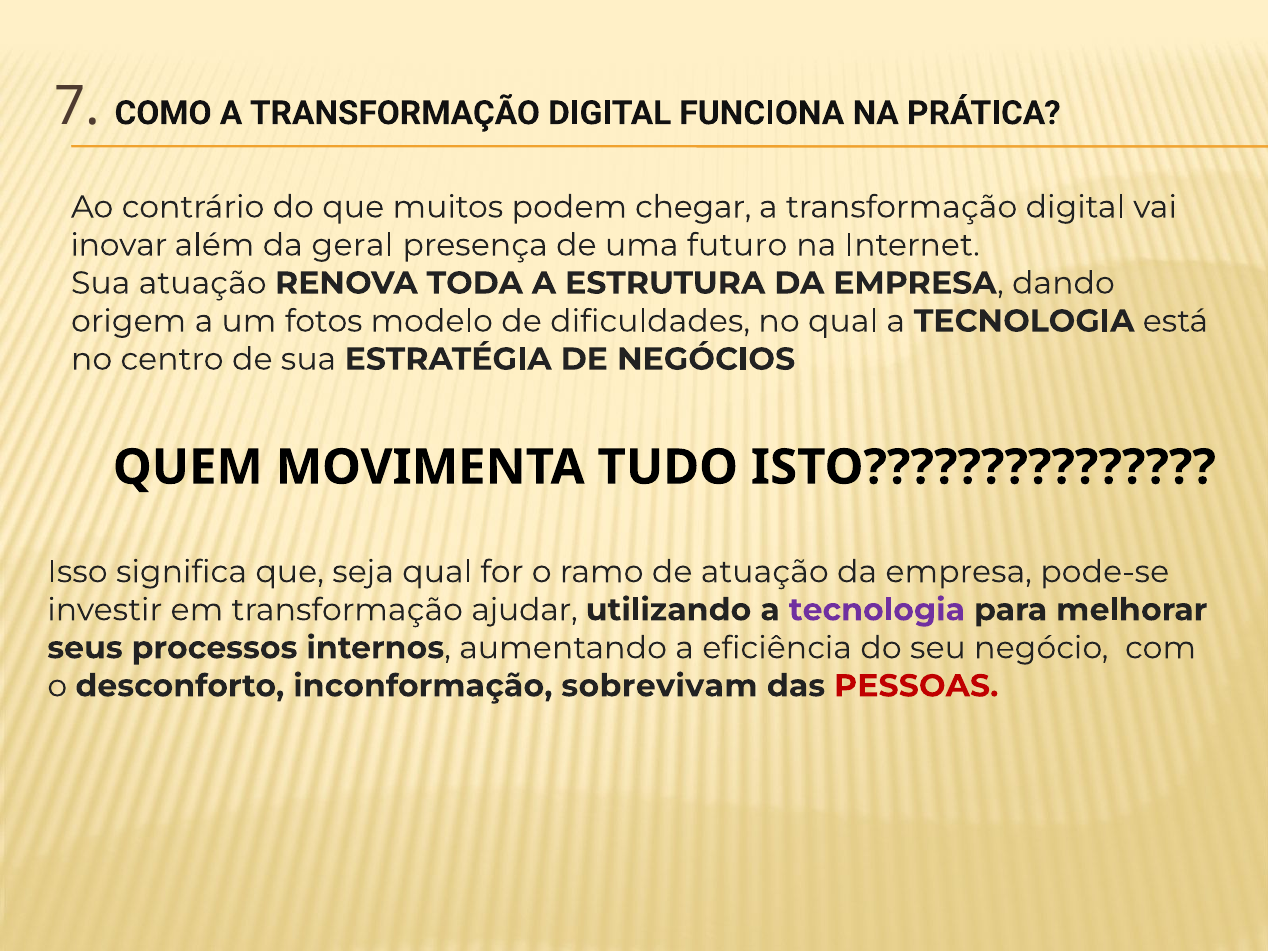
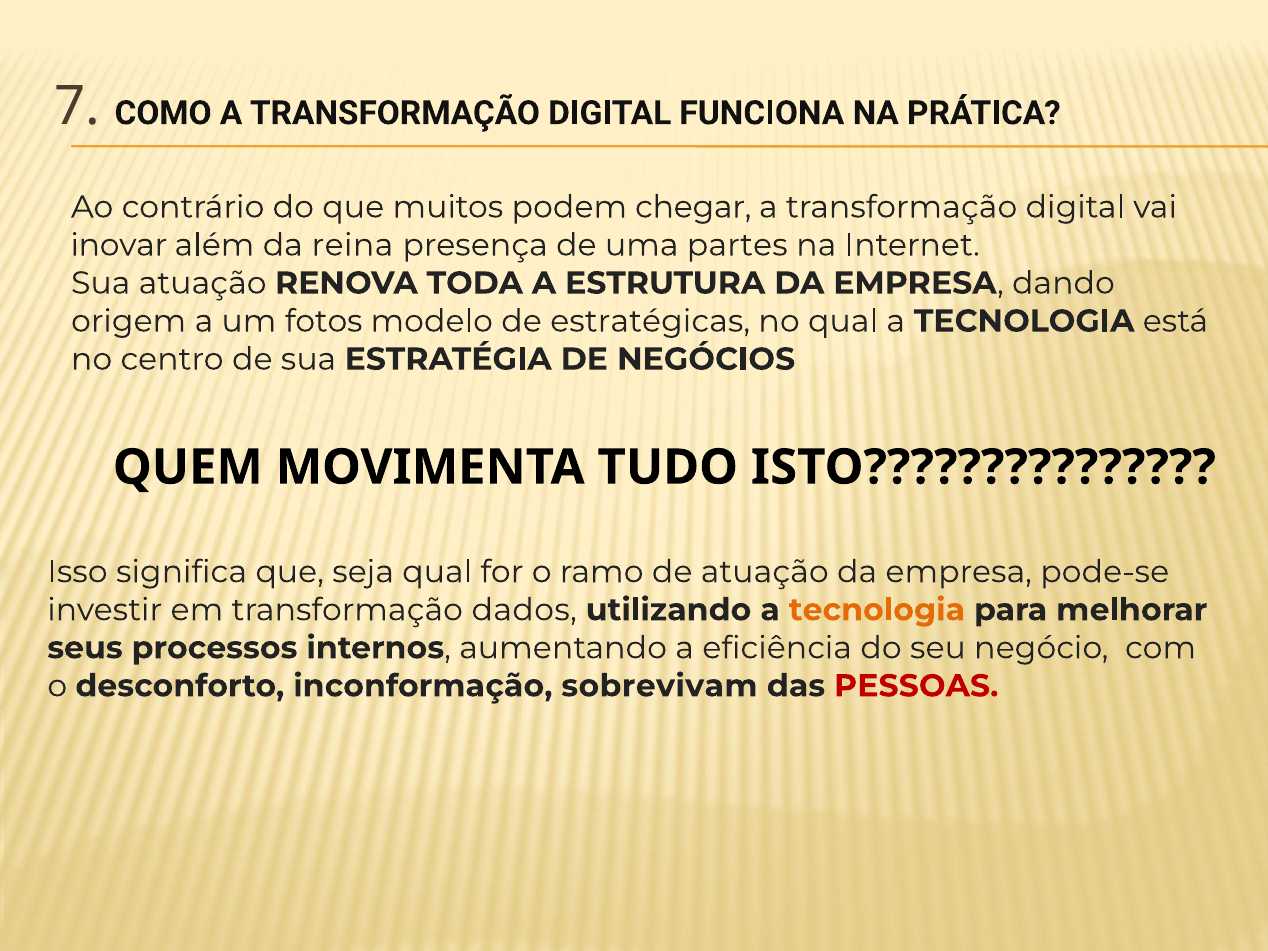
geral: geral -> reina
futuro: futuro -> partes
dificuldades: dificuldades -> estratégicas
ajudar: ajudar -> dados
tecnologia at (877, 610) colour: purple -> orange
